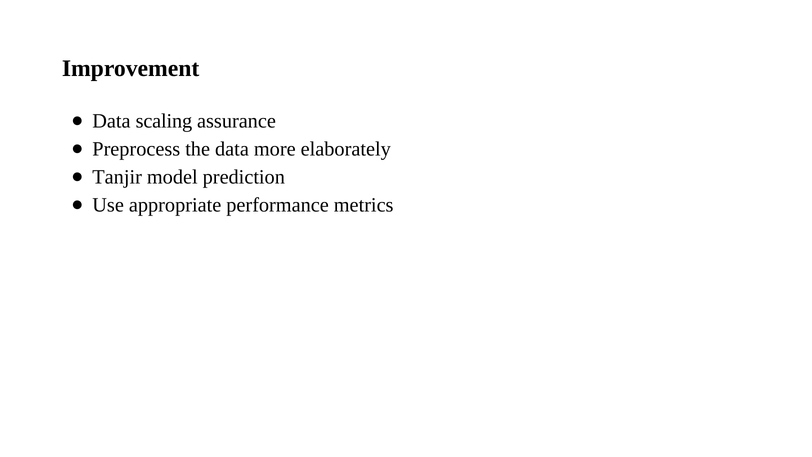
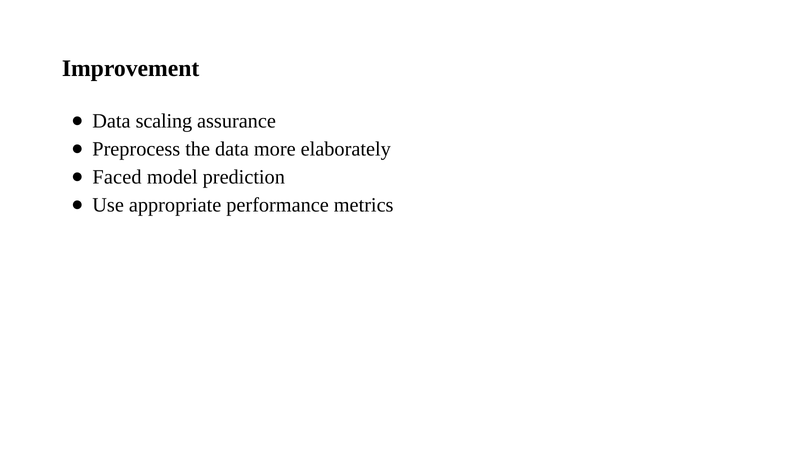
Tanjir: Tanjir -> Faced
